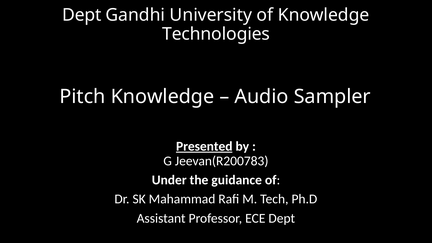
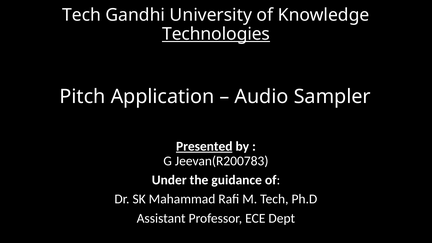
Dept at (82, 15): Dept -> Tech
Technologies underline: none -> present
Pitch Knowledge: Knowledge -> Application
